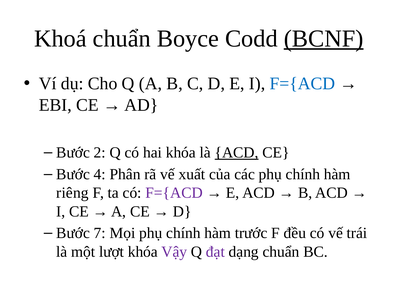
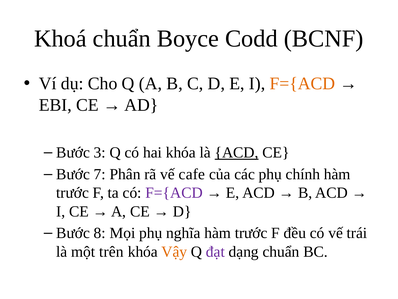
BCNF underline: present -> none
F={ACD at (302, 84) colour: blue -> orange
2: 2 -> 3
4: 4 -> 7
xuất: xuất -> cafe
riêng at (72, 193): riêng -> trước
7: 7 -> 8
Mọi phụ chính: chính -> nghĩa
lượt: lượt -> trên
Vậy colour: purple -> orange
